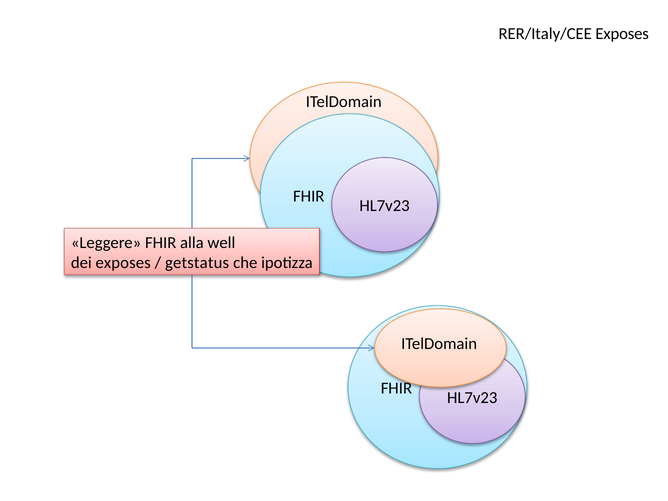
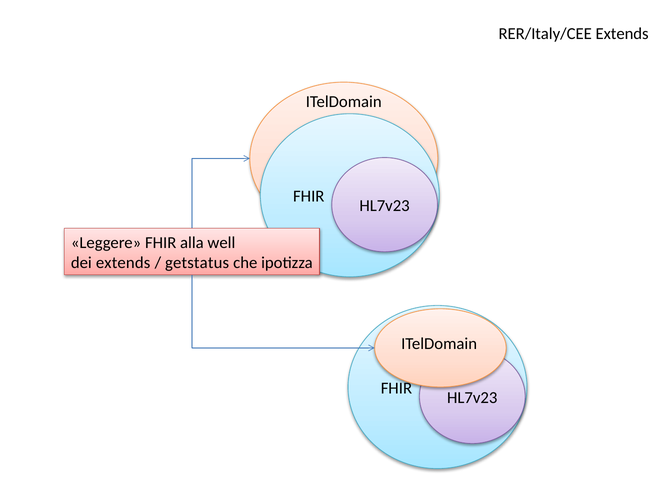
RER/Italy/CEE Exposes: Exposes -> Extends
dei exposes: exposes -> extends
